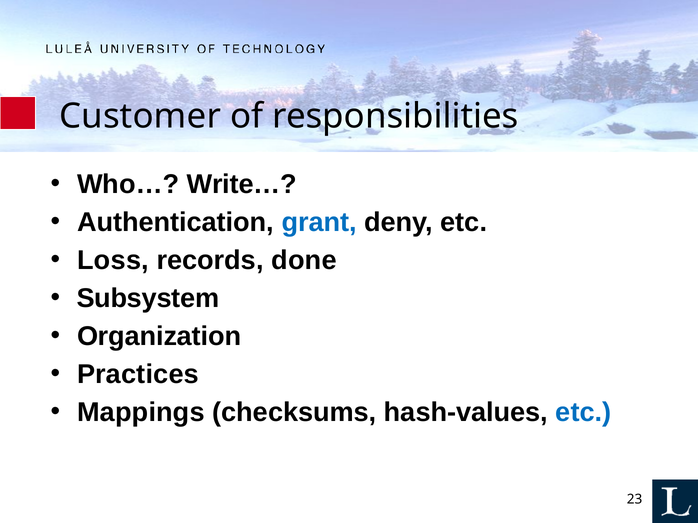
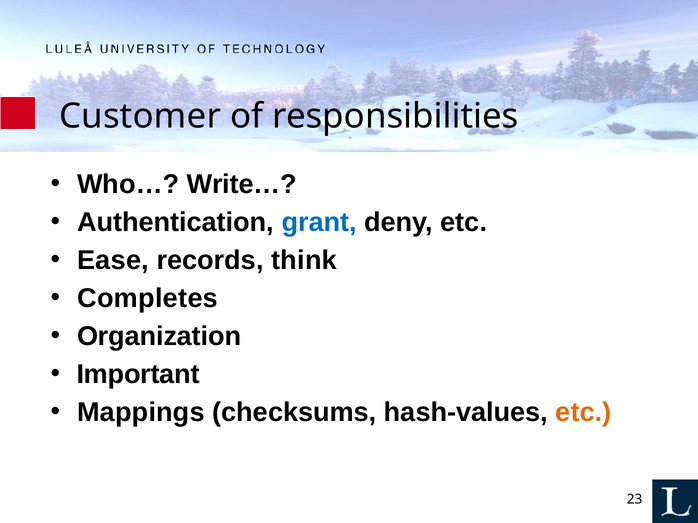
Loss: Loss -> Ease
done: done -> think
Subsystem: Subsystem -> Completes
Practices: Practices -> Important
etc at (583, 413) colour: blue -> orange
